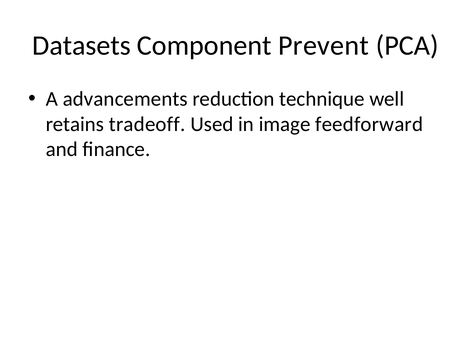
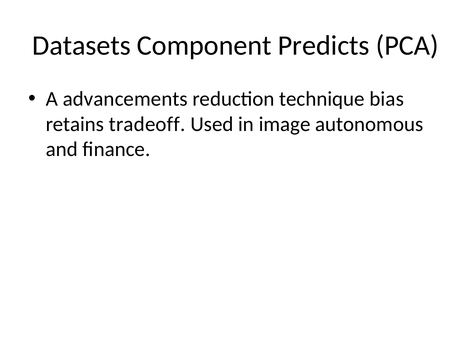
Prevent: Prevent -> Predicts
well: well -> bias
feedforward: feedforward -> autonomous
